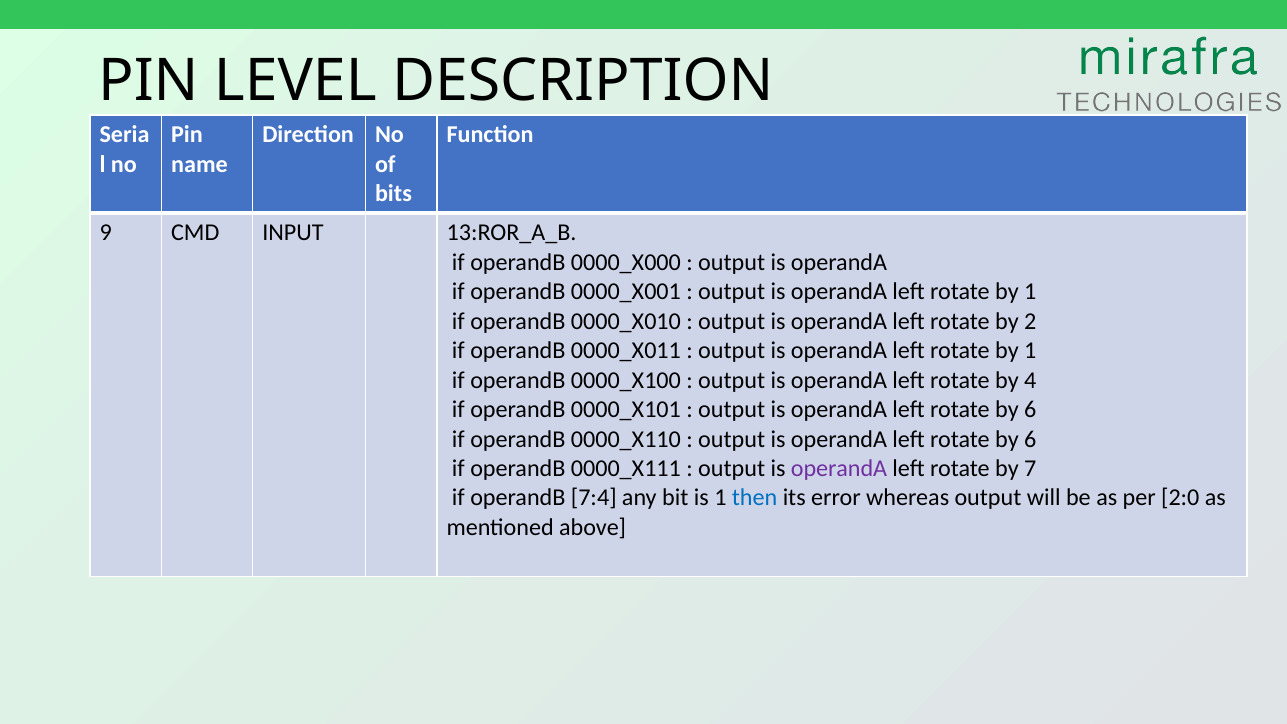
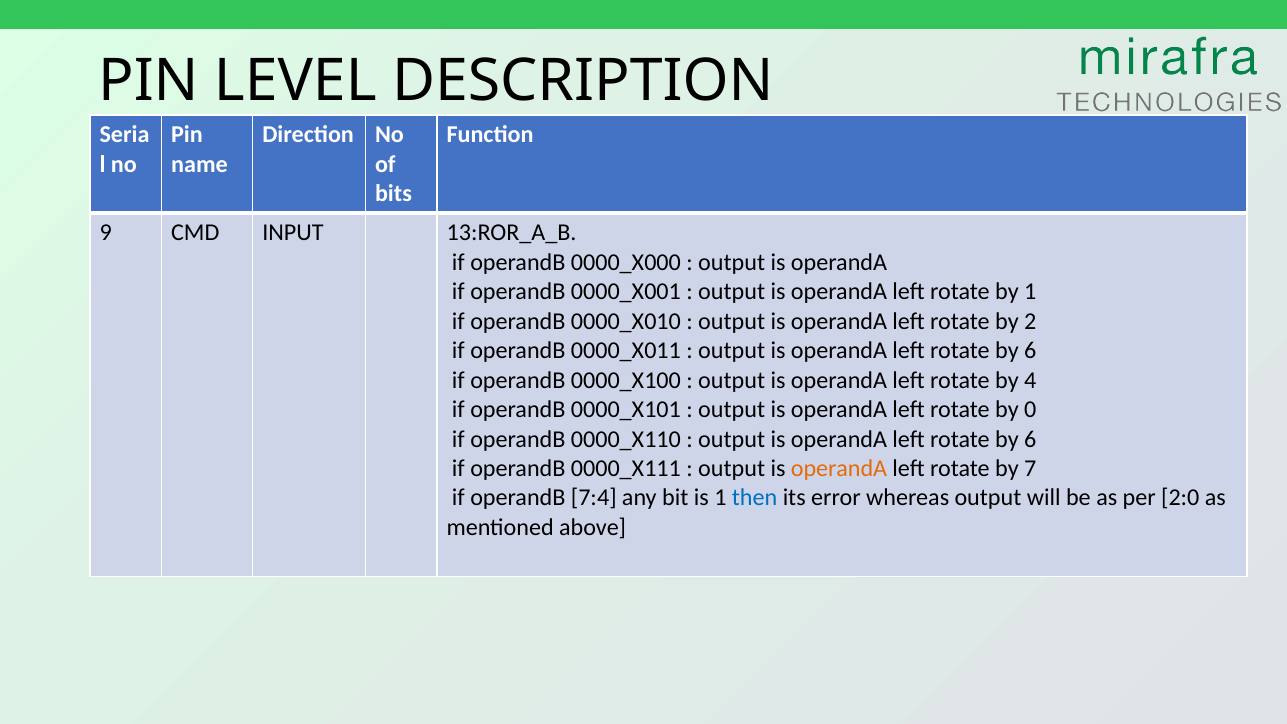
1 at (1030, 351): 1 -> 6
6 at (1030, 410): 6 -> 0
operandA at (839, 469) colour: purple -> orange
